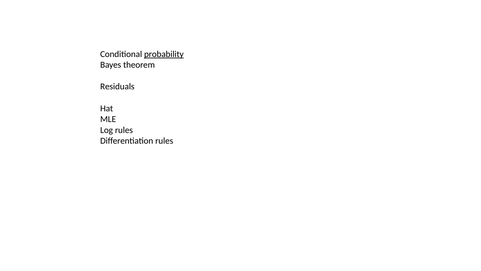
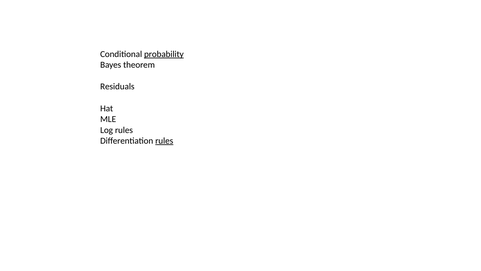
rules at (164, 141) underline: none -> present
